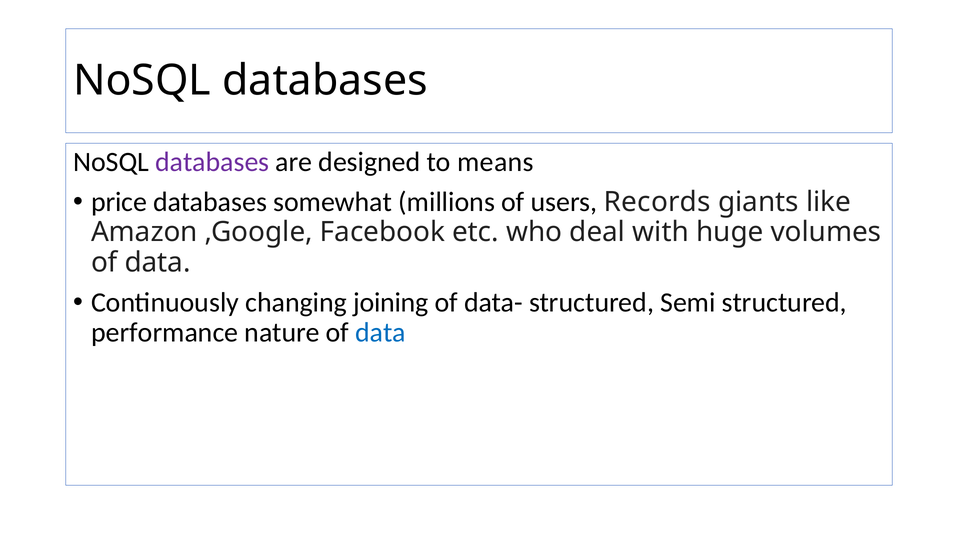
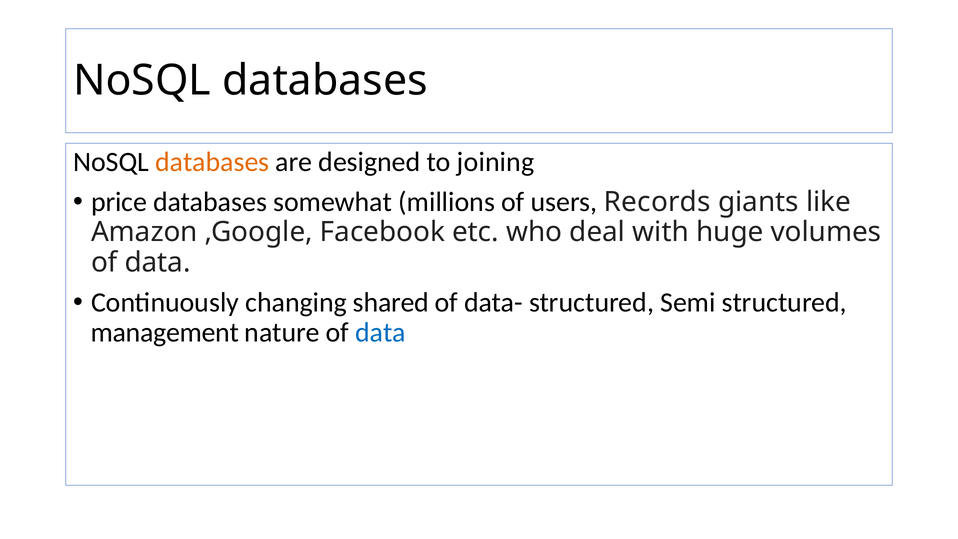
databases at (212, 162) colour: purple -> orange
means: means -> joining
joining: joining -> shared
performance: performance -> management
